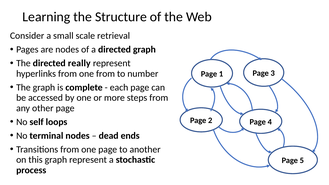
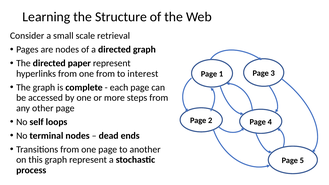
really: really -> paper
number: number -> interest
